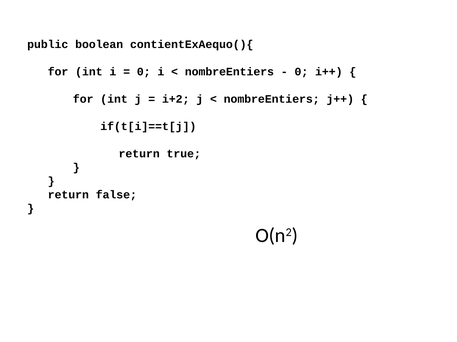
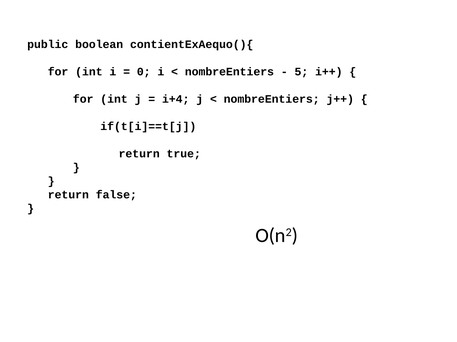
0 at (301, 72): 0 -> 5
i+2: i+2 -> i+4
